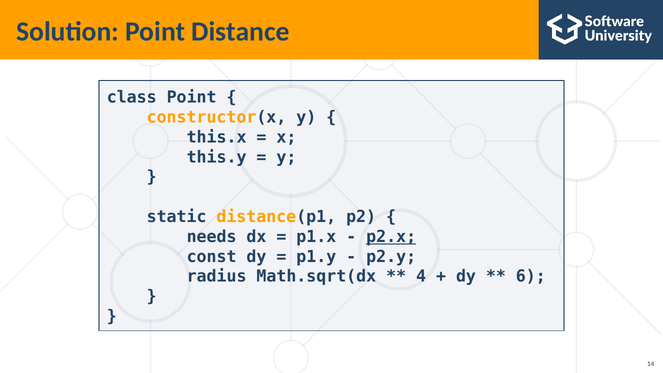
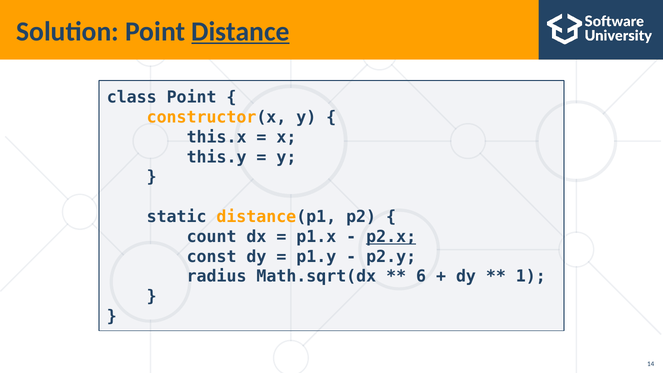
Distance underline: none -> present
needs: needs -> count
4: 4 -> 6
6: 6 -> 1
